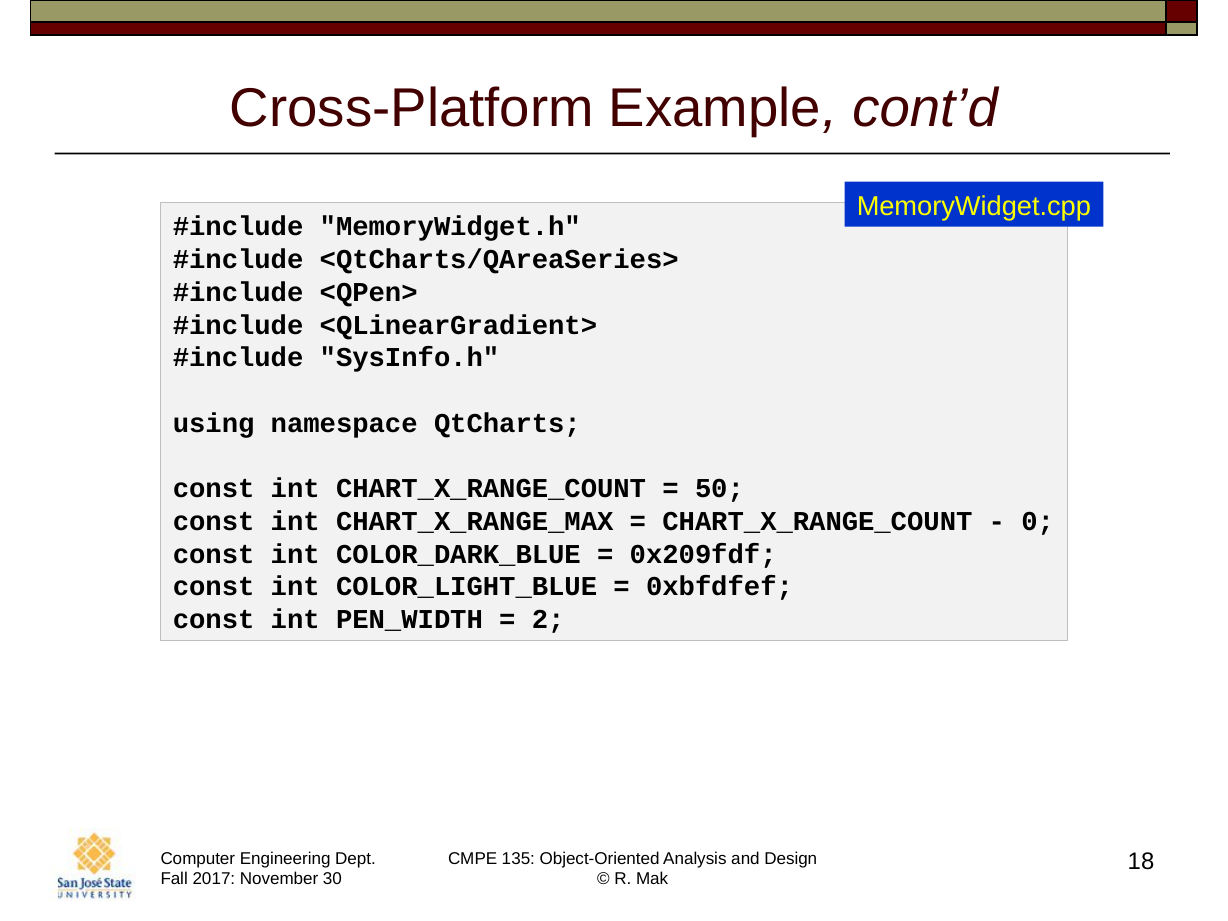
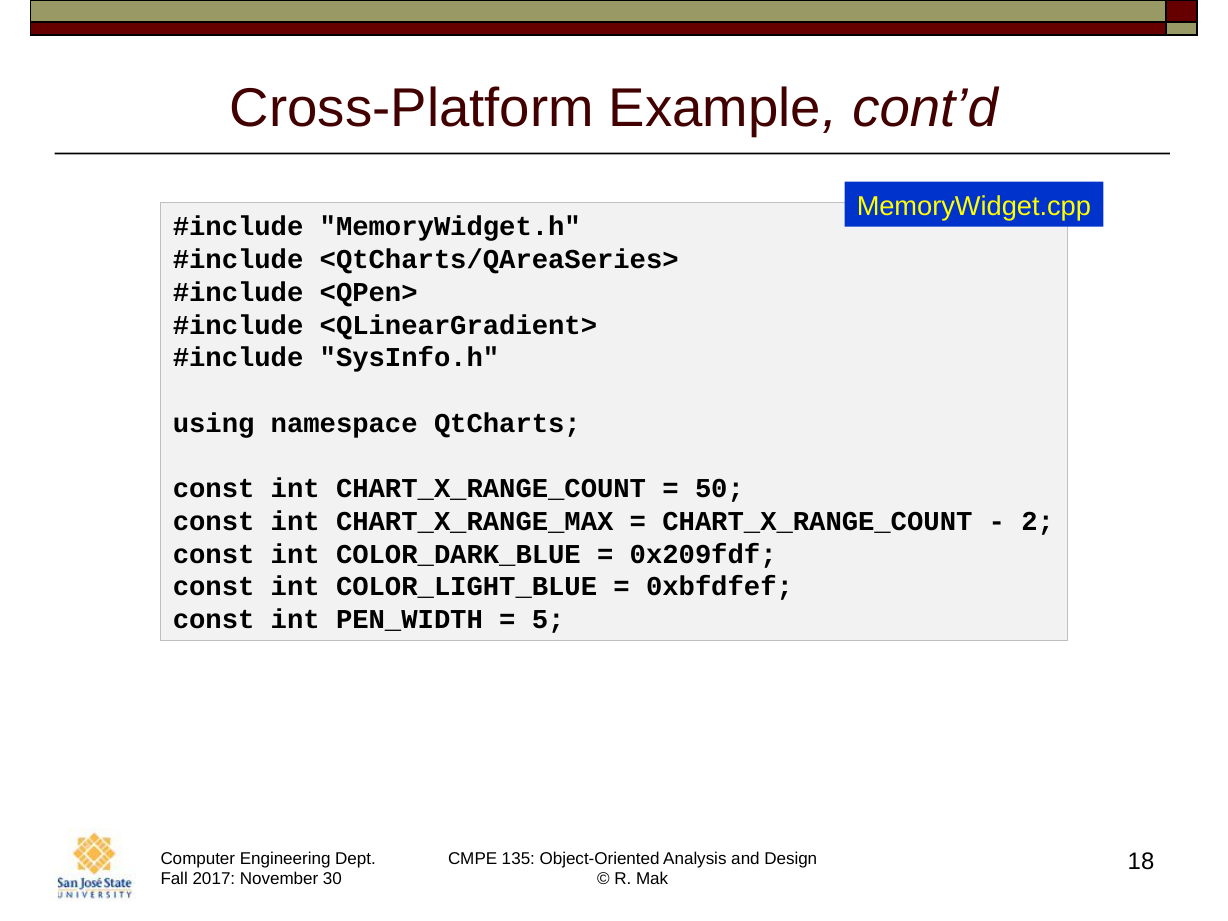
0: 0 -> 2
2: 2 -> 5
